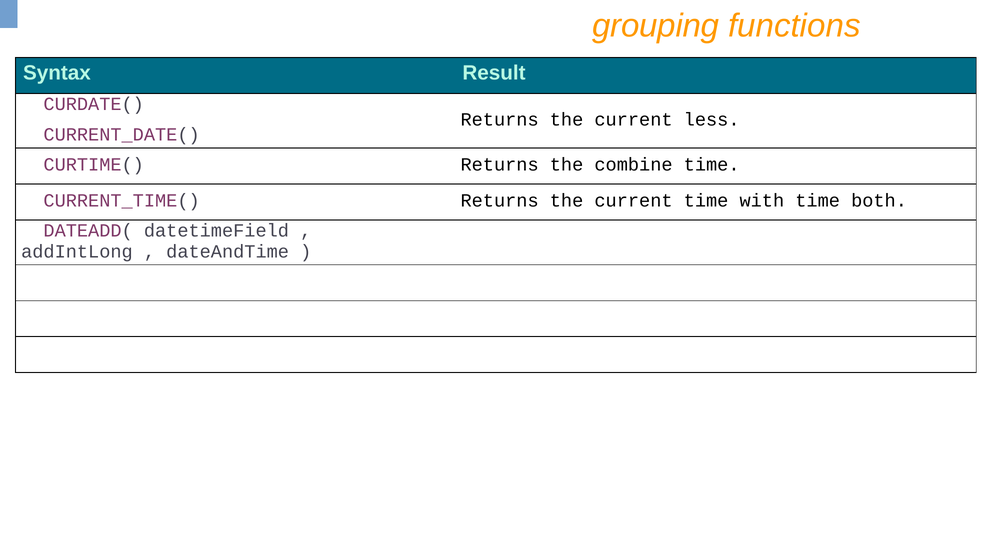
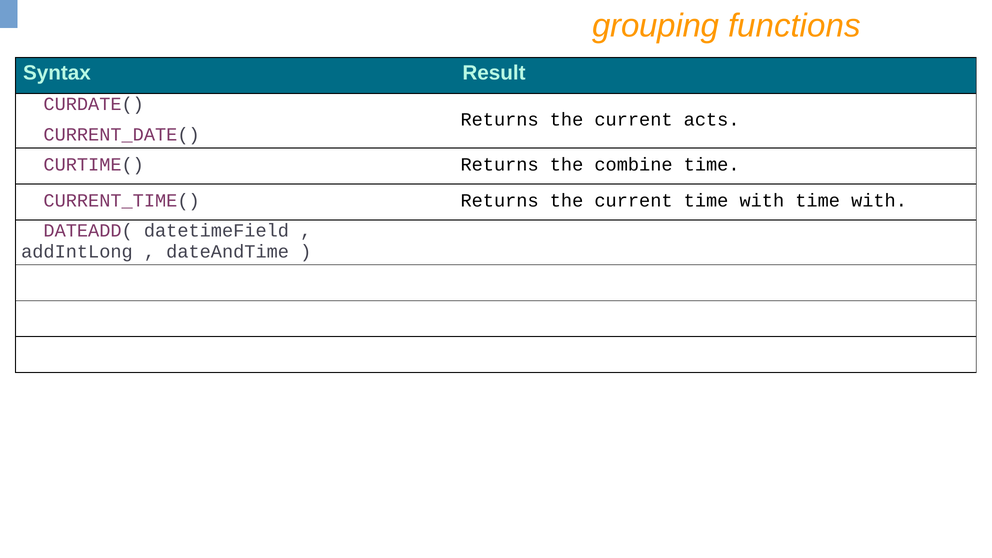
less: less -> acts
with time both: both -> with
